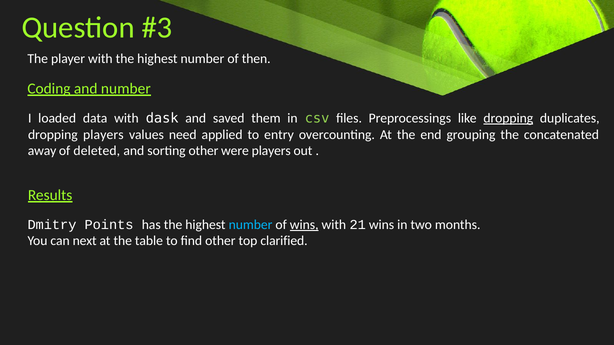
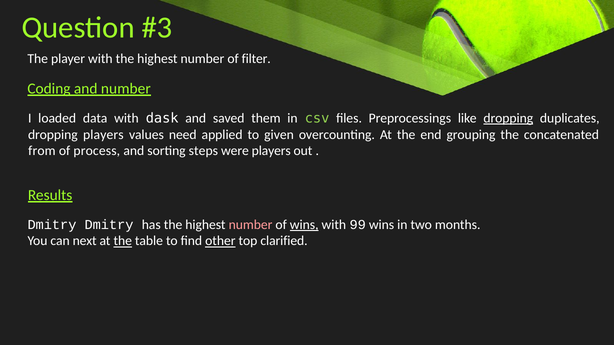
then: then -> filter
entry: entry -> given
away: away -> from
deleted: deleted -> process
sorting other: other -> steps
Dmitry Points: Points -> Dmitry
number at (251, 225) colour: light blue -> pink
21: 21 -> 99
the at (123, 241) underline: none -> present
other at (220, 241) underline: none -> present
